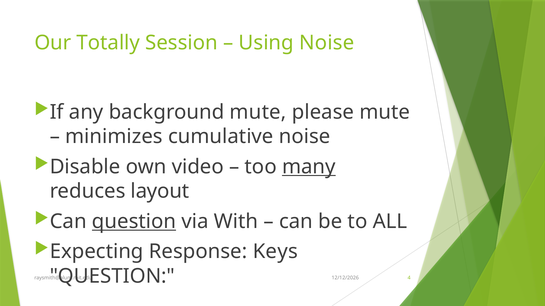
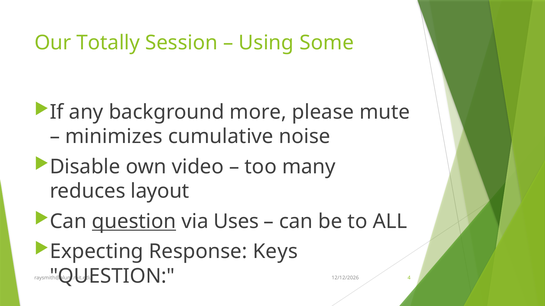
Using Noise: Noise -> Some
background mute: mute -> more
many underline: present -> none
With: With -> Uses
